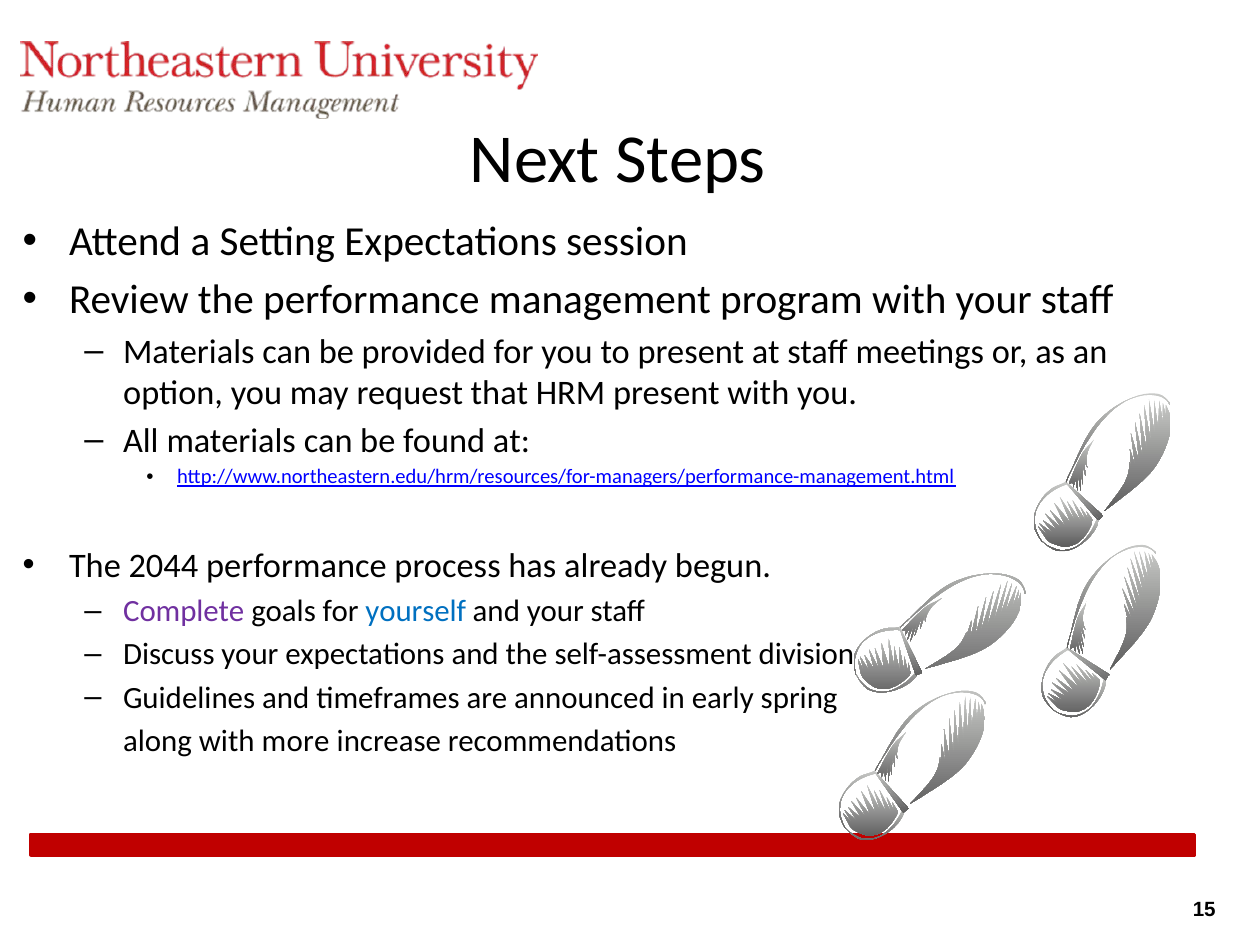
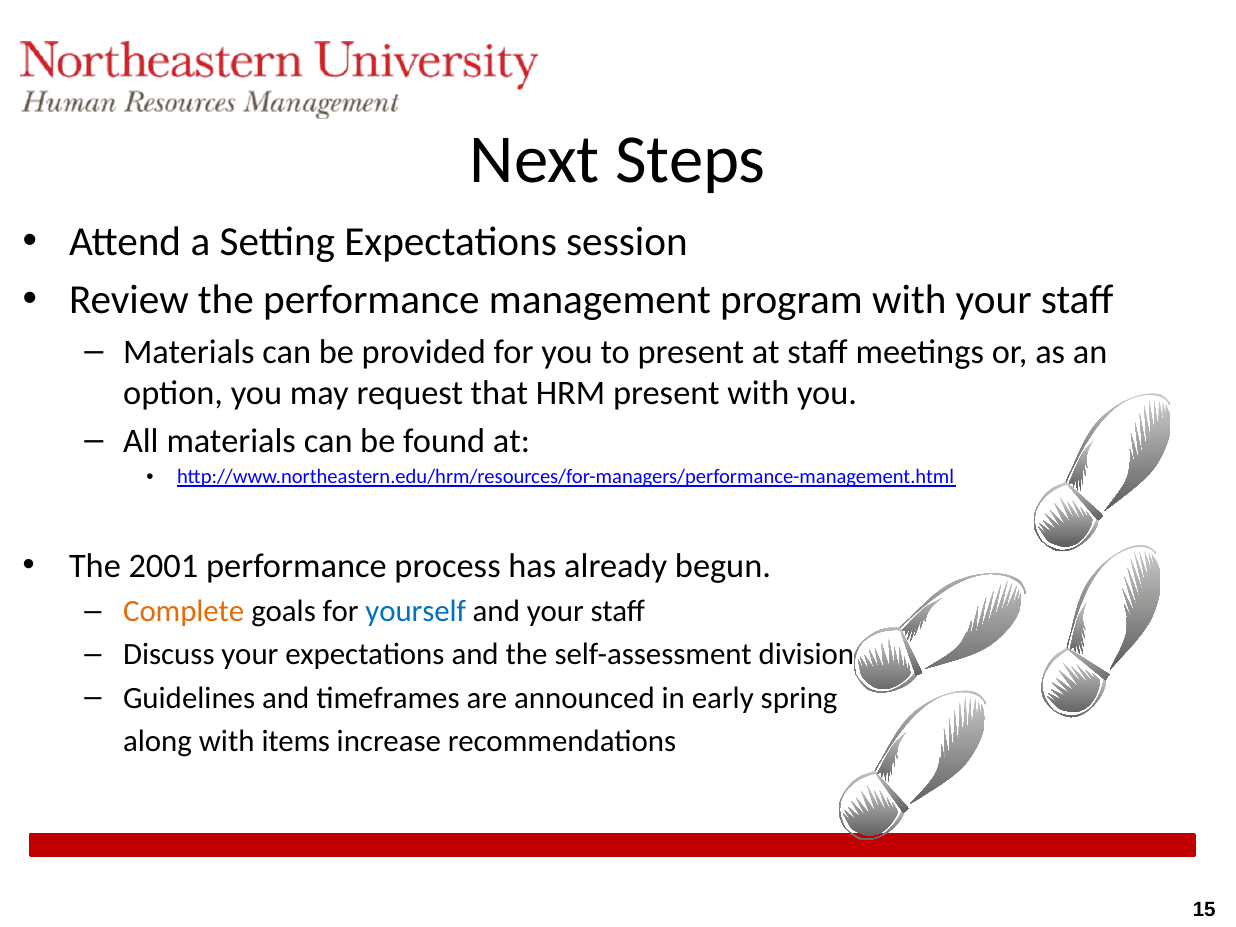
2044: 2044 -> 2001
Complete colour: purple -> orange
more: more -> items
